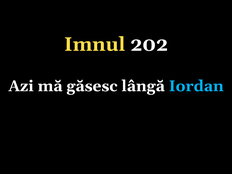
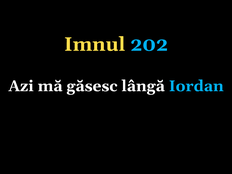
202 colour: white -> light blue
